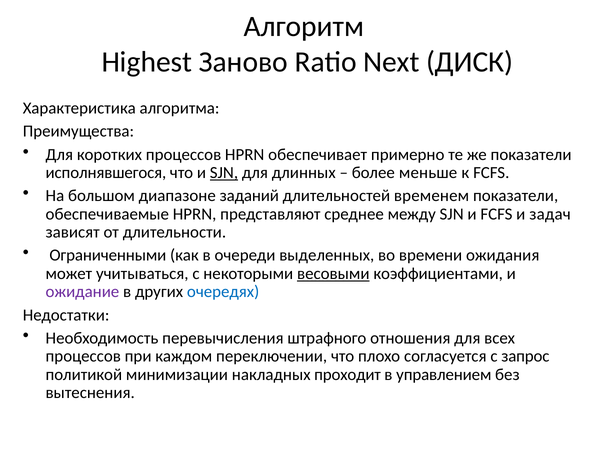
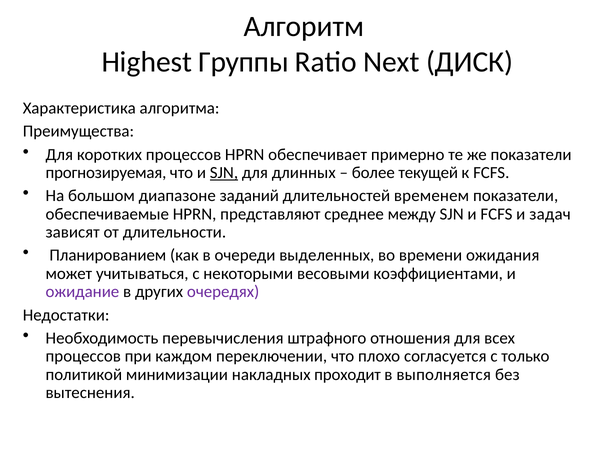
Заново: Заново -> Группы
исполнявшегося: исполнявшегося -> прогнозируемая
меньше: меньше -> текущей
Ограниченными: Ограниченными -> Планированием
весовыми underline: present -> none
очередях colour: blue -> purple
запрос: запрос -> только
управлением: управлением -> выполняется
